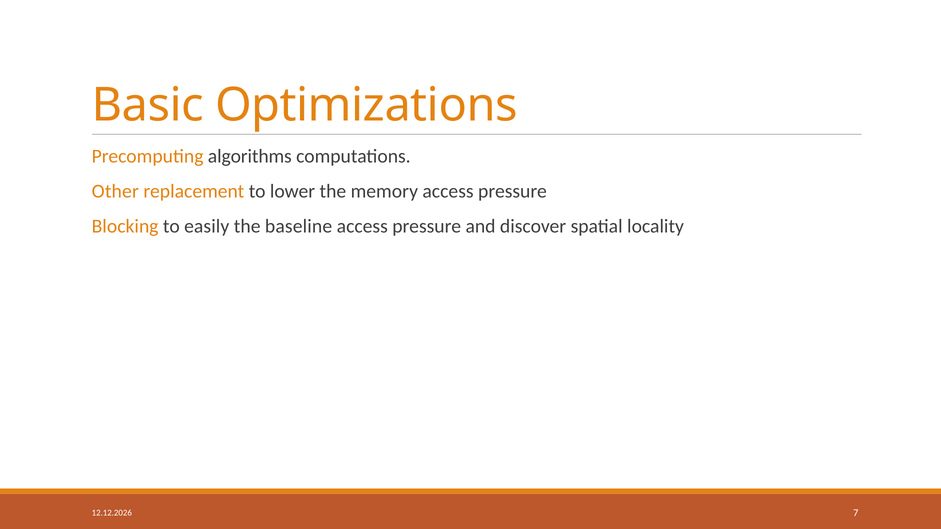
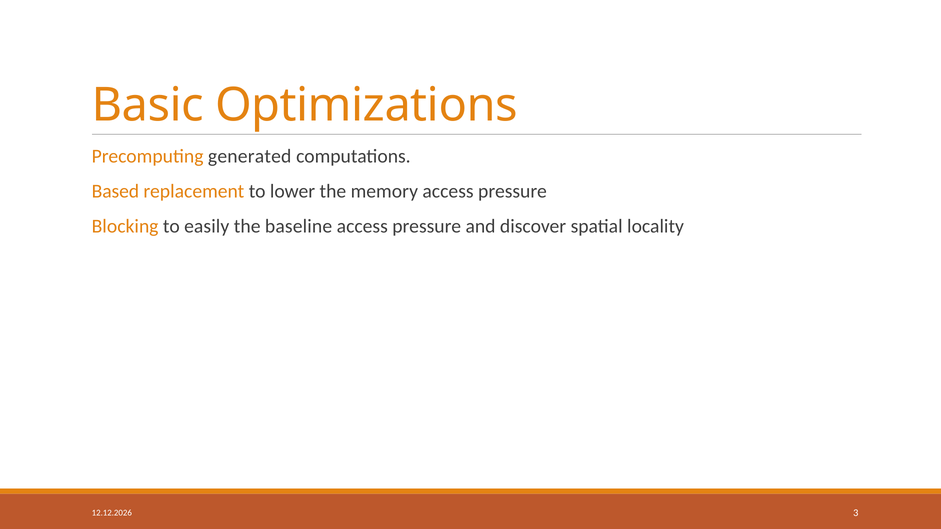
algorithms: algorithms -> generated
Other: Other -> Based
7: 7 -> 3
